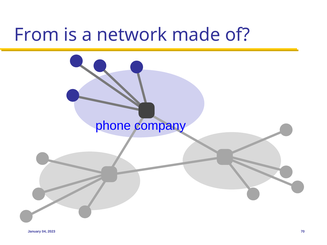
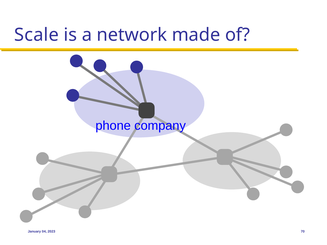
From: From -> Scale
